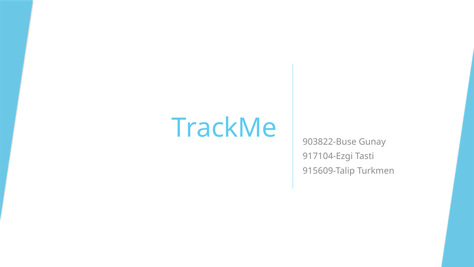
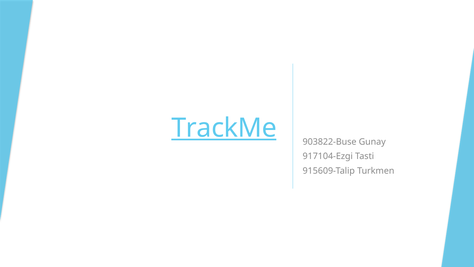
TrackMe underline: none -> present
